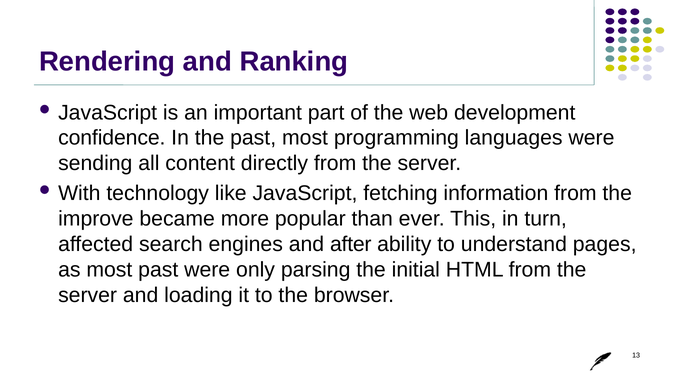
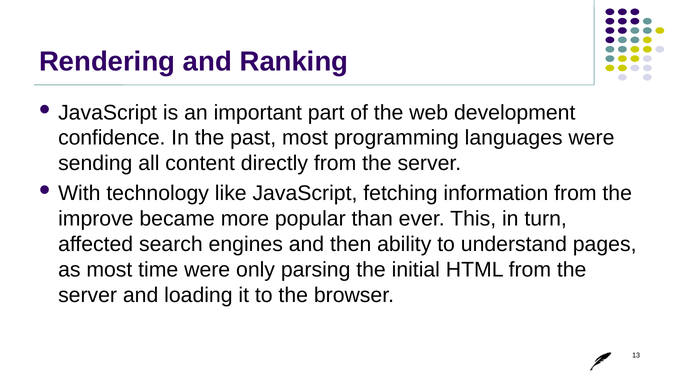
after: after -> then
most past: past -> time
